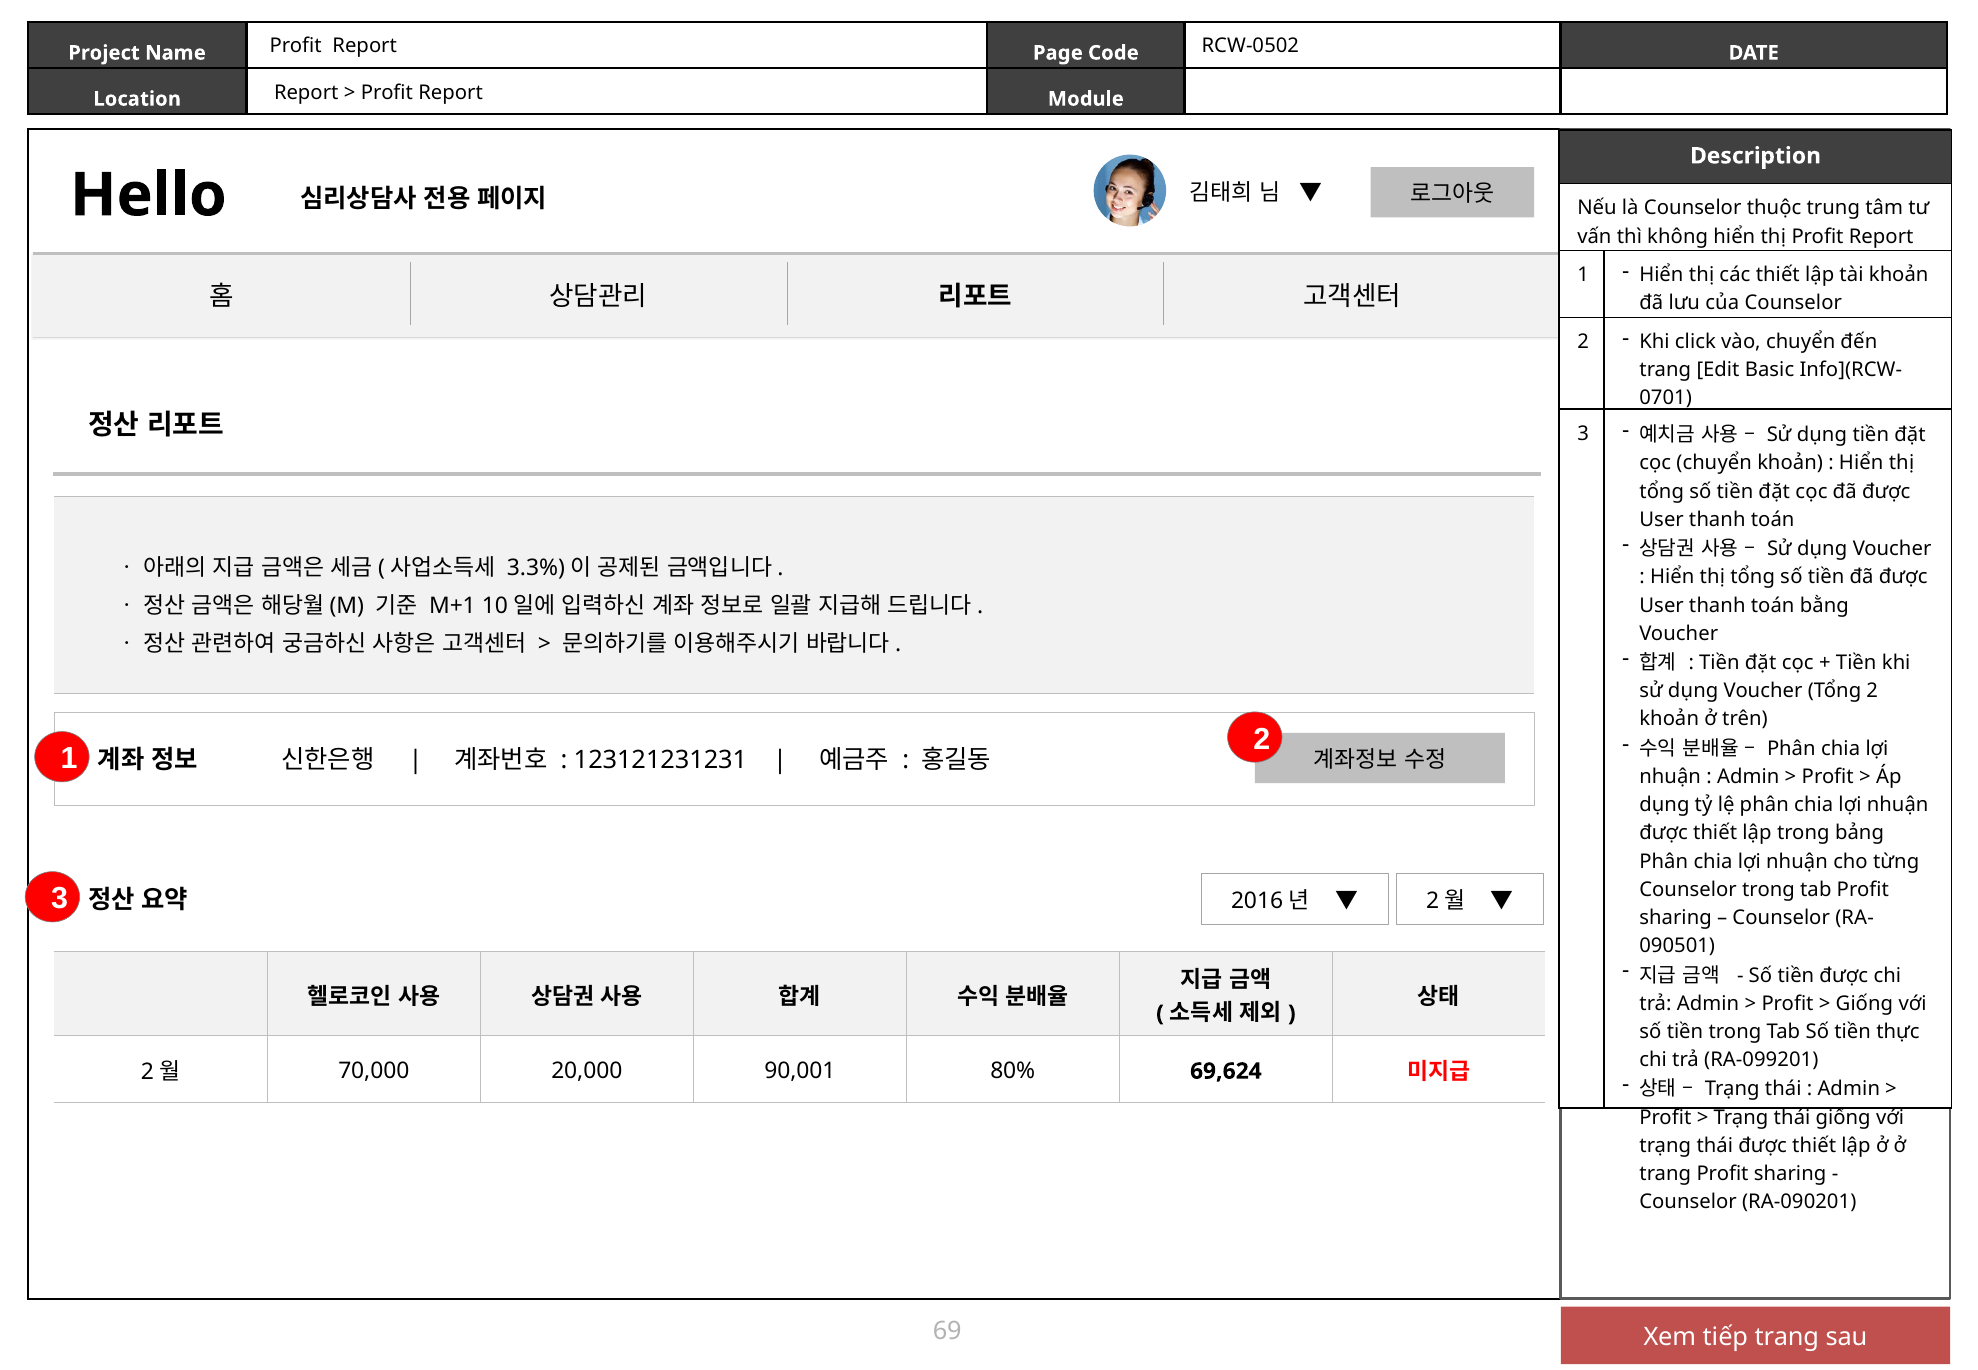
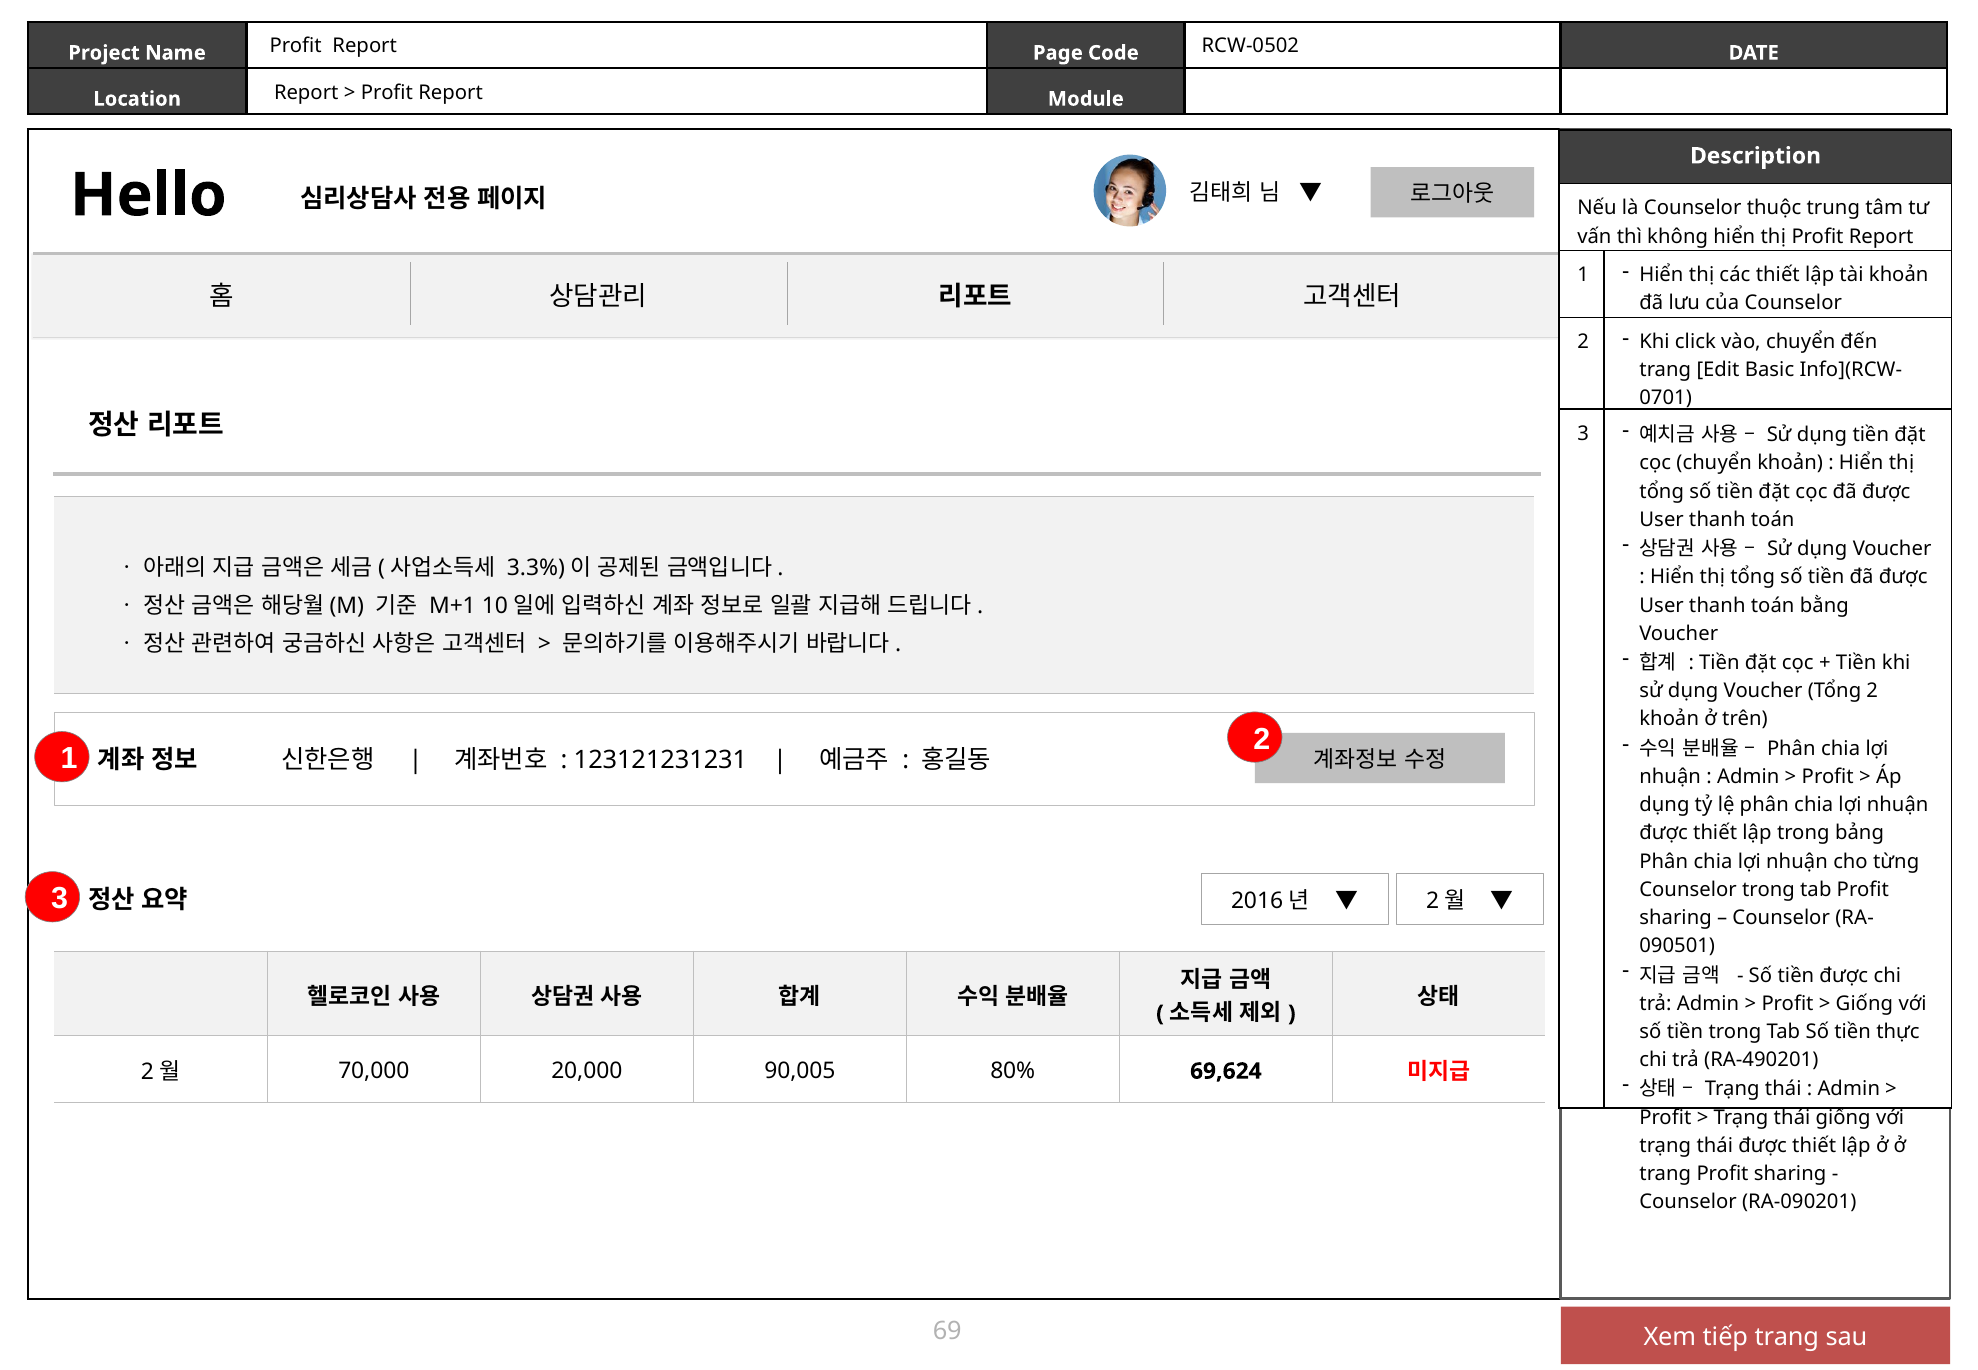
RA-099201: RA-099201 -> RA-490201
90,001: 90,001 -> 90,005
